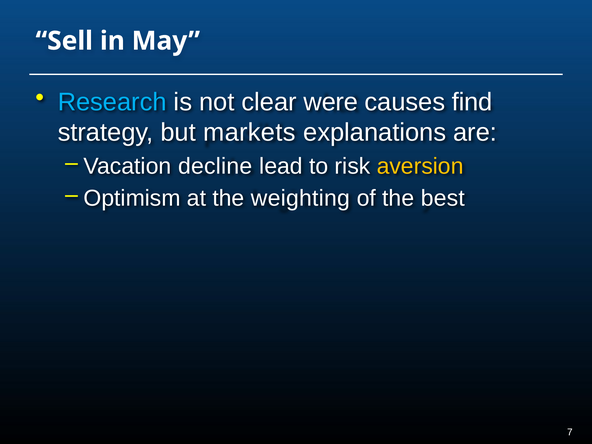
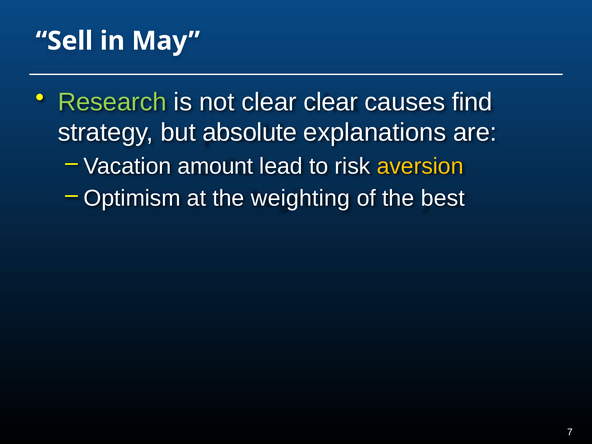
Research colour: light blue -> light green
clear were: were -> clear
markets: markets -> absolute
decline: decline -> amount
